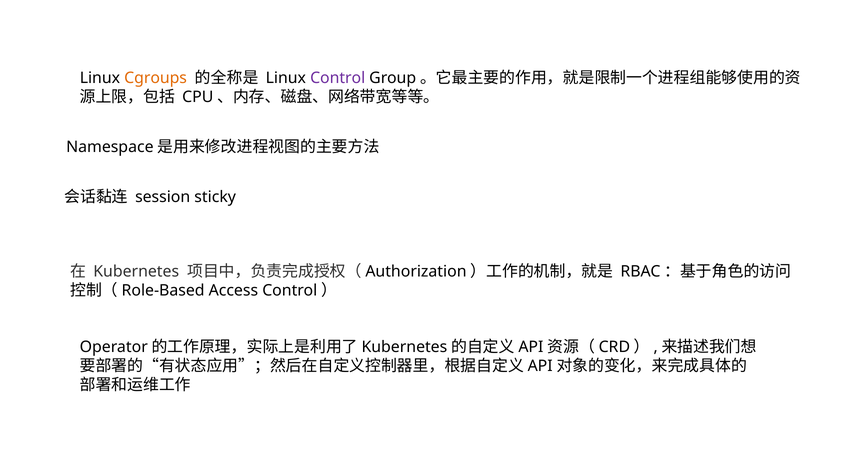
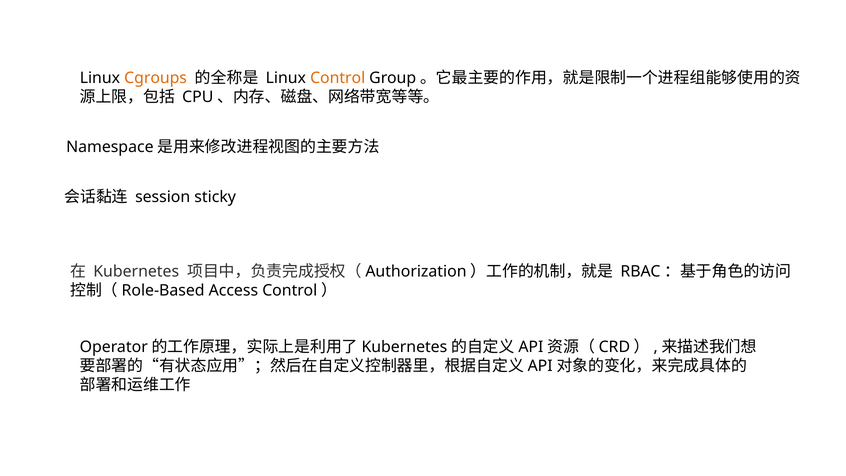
Control colour: purple -> orange
